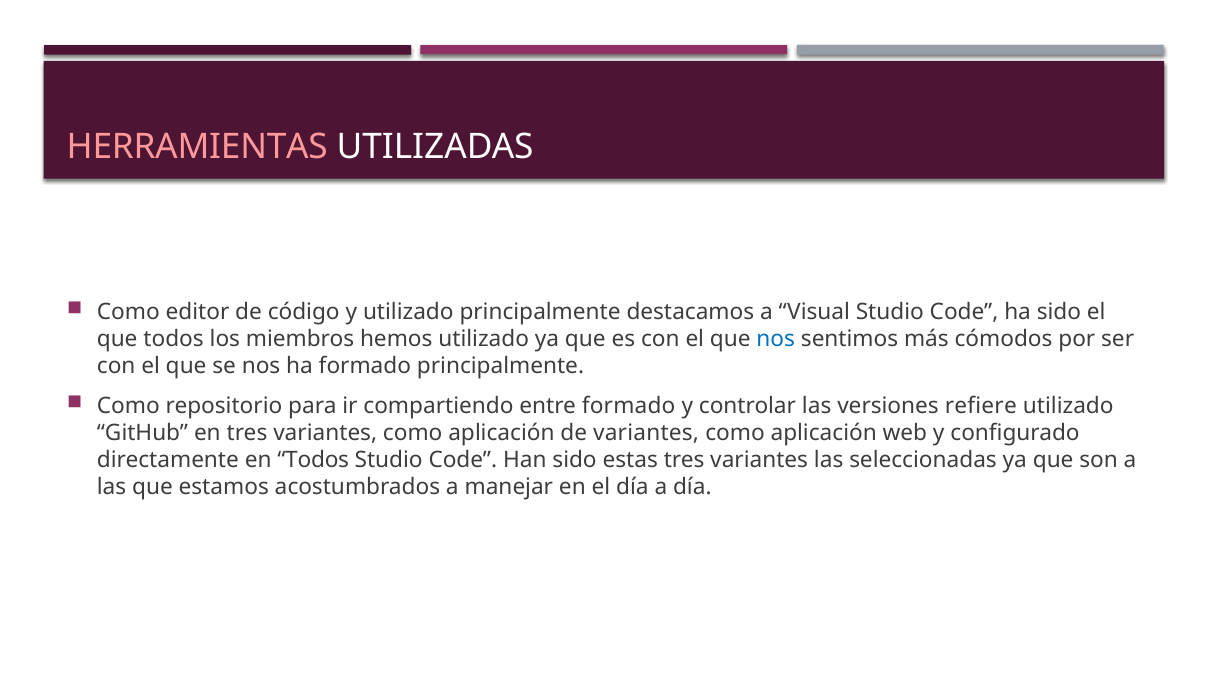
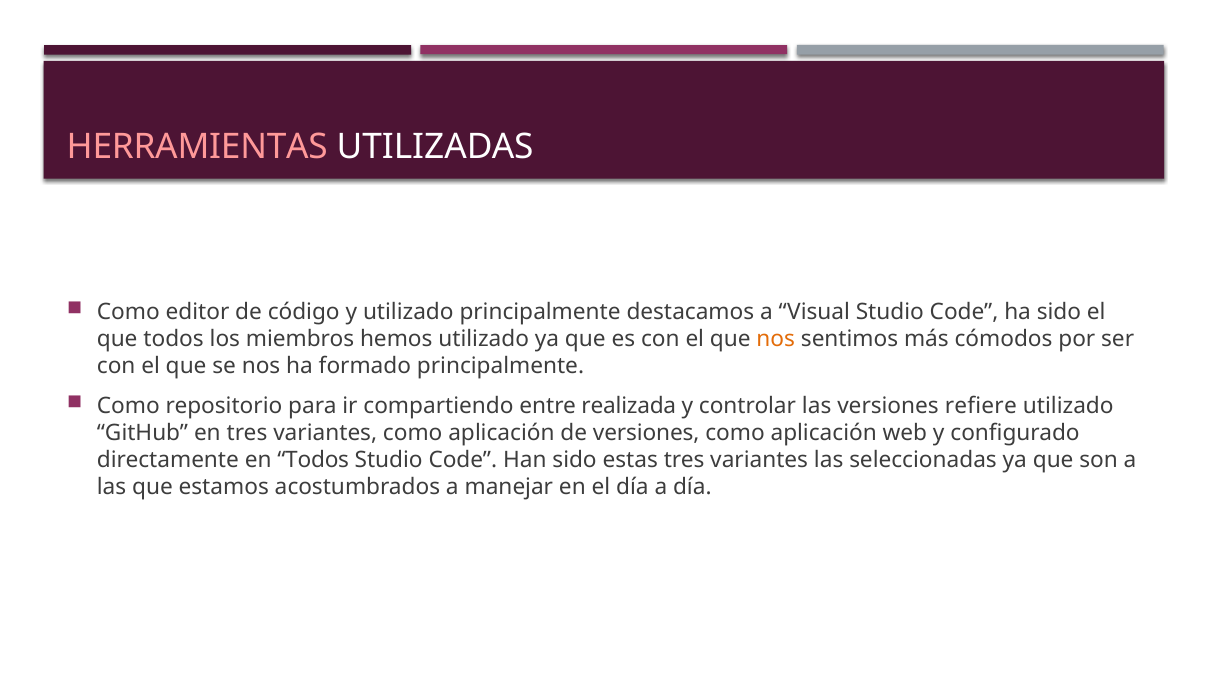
nos at (776, 339) colour: blue -> orange
entre formado: formado -> realizada
de variantes: variantes -> versiones
